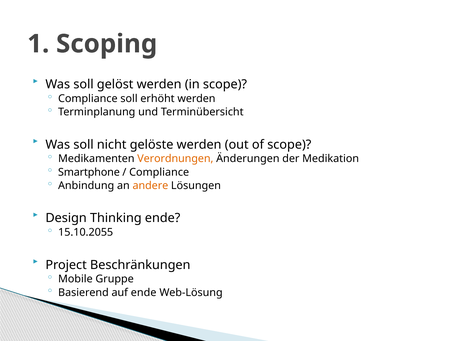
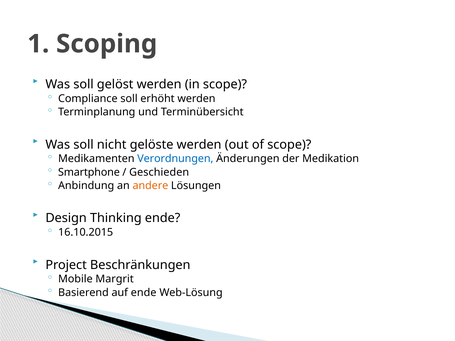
Verordnungen colour: orange -> blue
Compliance at (159, 172): Compliance -> Geschieden
15.10.2055: 15.10.2055 -> 16.10.2015
Gruppe: Gruppe -> Margrit
